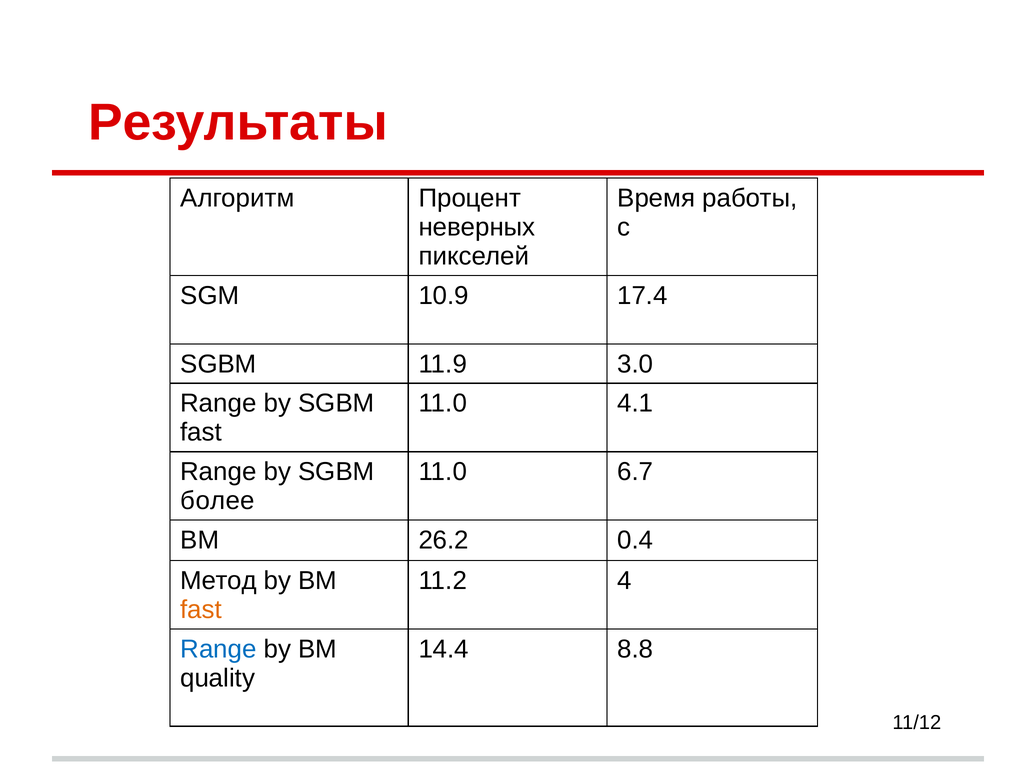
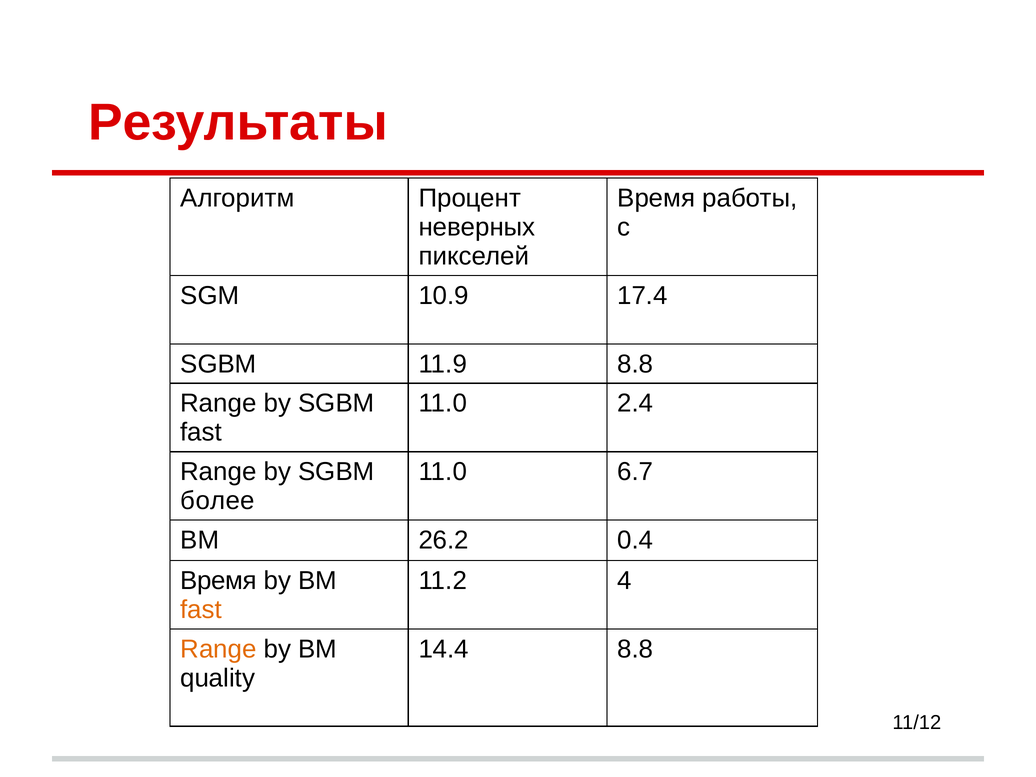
11.9 3.0: 3.0 -> 8.8
4.1: 4.1 -> 2.4
Метод at (219, 581): Метод -> Время
Range at (218, 649) colour: blue -> orange
